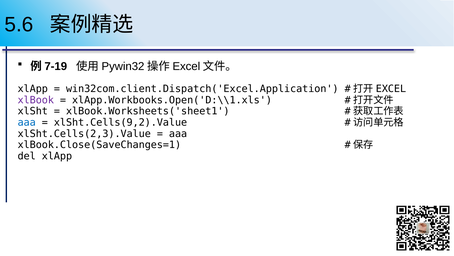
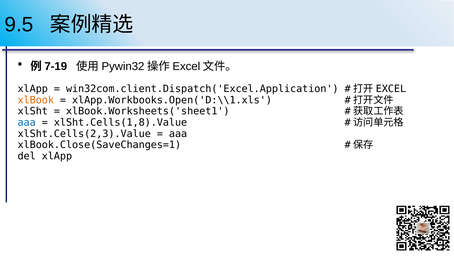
5.6: 5.6 -> 9.5
xlBook colour: purple -> orange
xlSht.Cells(9,2).Value: xlSht.Cells(9,2).Value -> xlSht.Cells(1,8).Value
